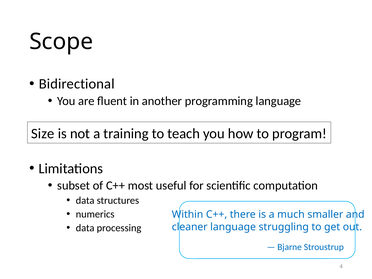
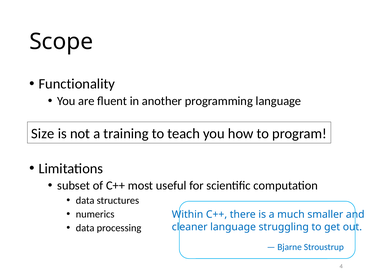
Bidirectional: Bidirectional -> Functionality
